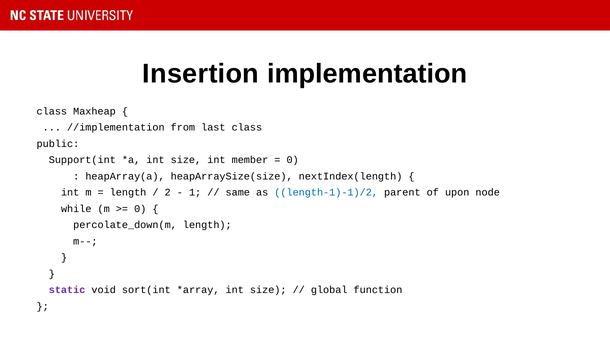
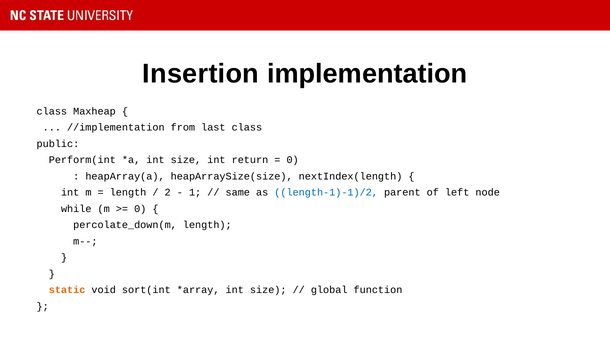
Support(int: Support(int -> Perform(int
member: member -> return
upon: upon -> left
static colour: purple -> orange
